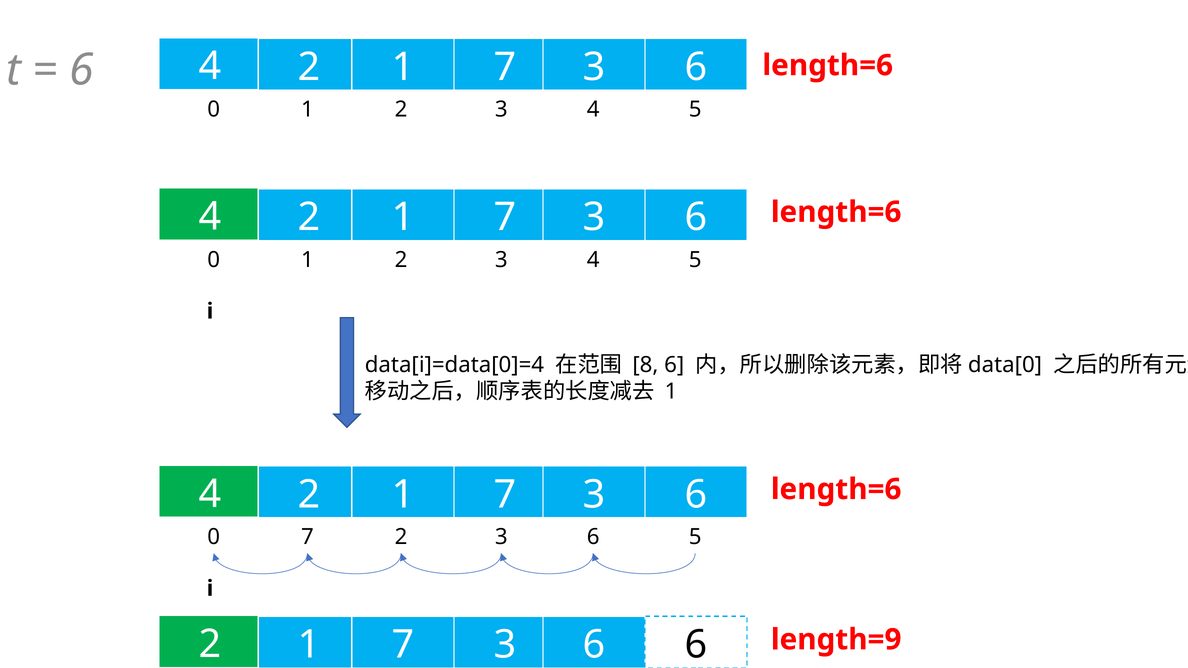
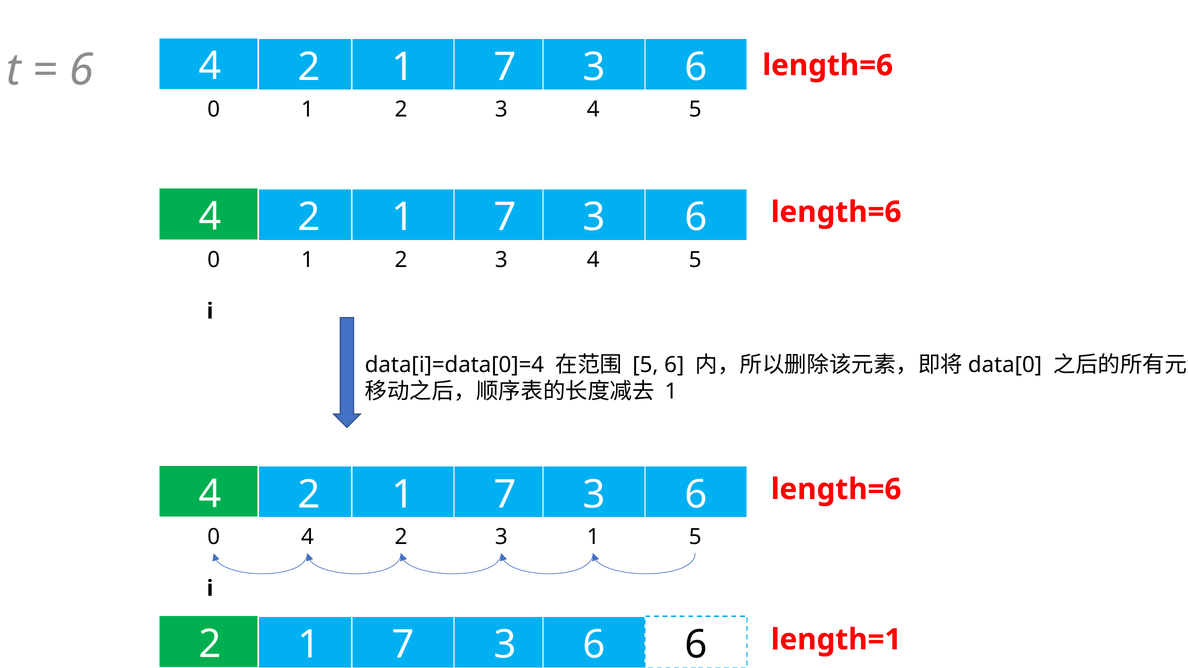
8 at (645, 365): 8 -> 5
0 7: 7 -> 4
2 3 6: 6 -> 1
length=9: length=9 -> length=1
